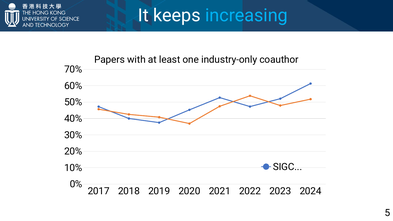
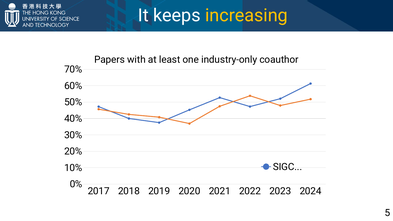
increasing colour: light blue -> yellow
